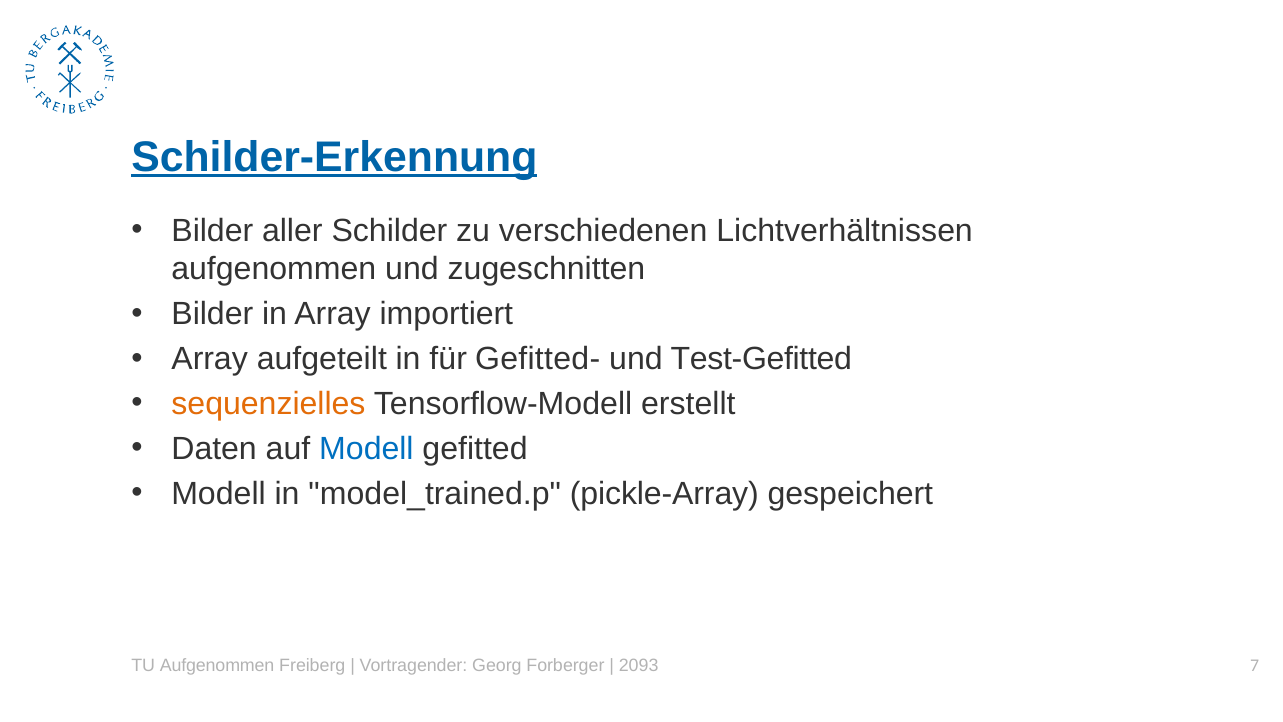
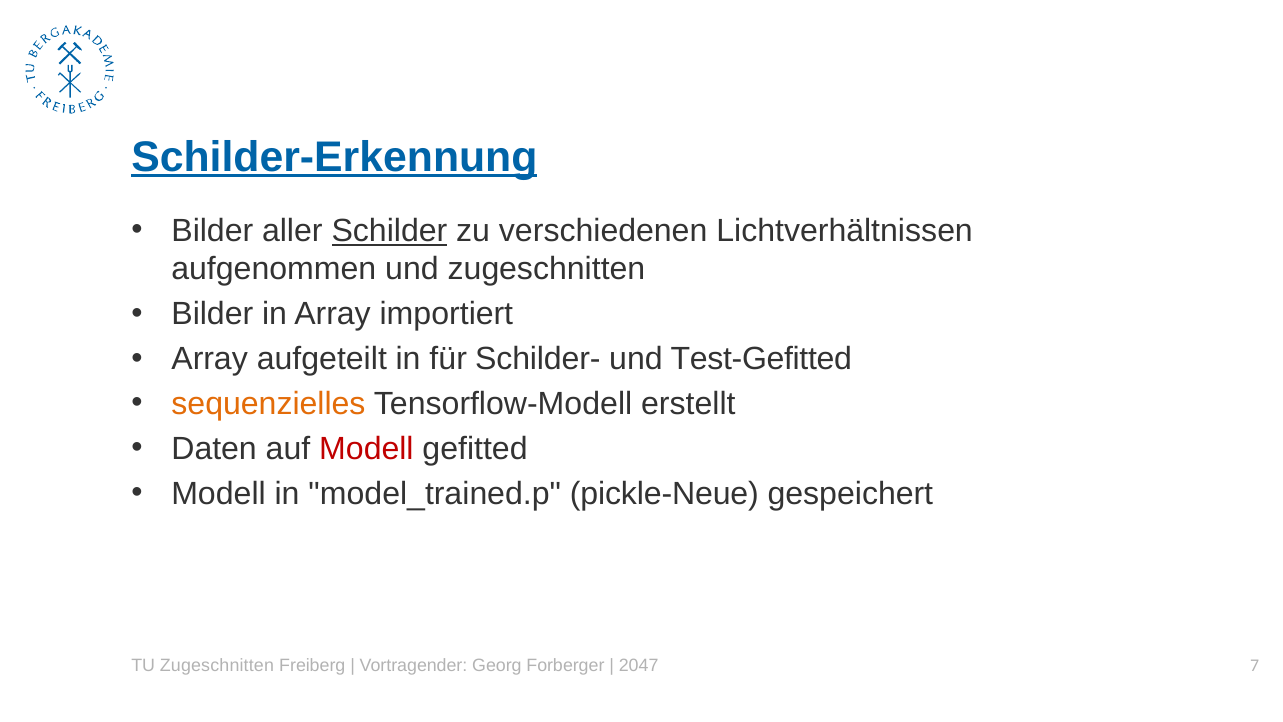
Schilder underline: none -> present
Gefitted-: Gefitted- -> Schilder-
Modell at (366, 449) colour: blue -> red
pickle-Array: pickle-Array -> pickle-Neue
TU Aufgenommen: Aufgenommen -> Zugeschnitten
2093: 2093 -> 2047
